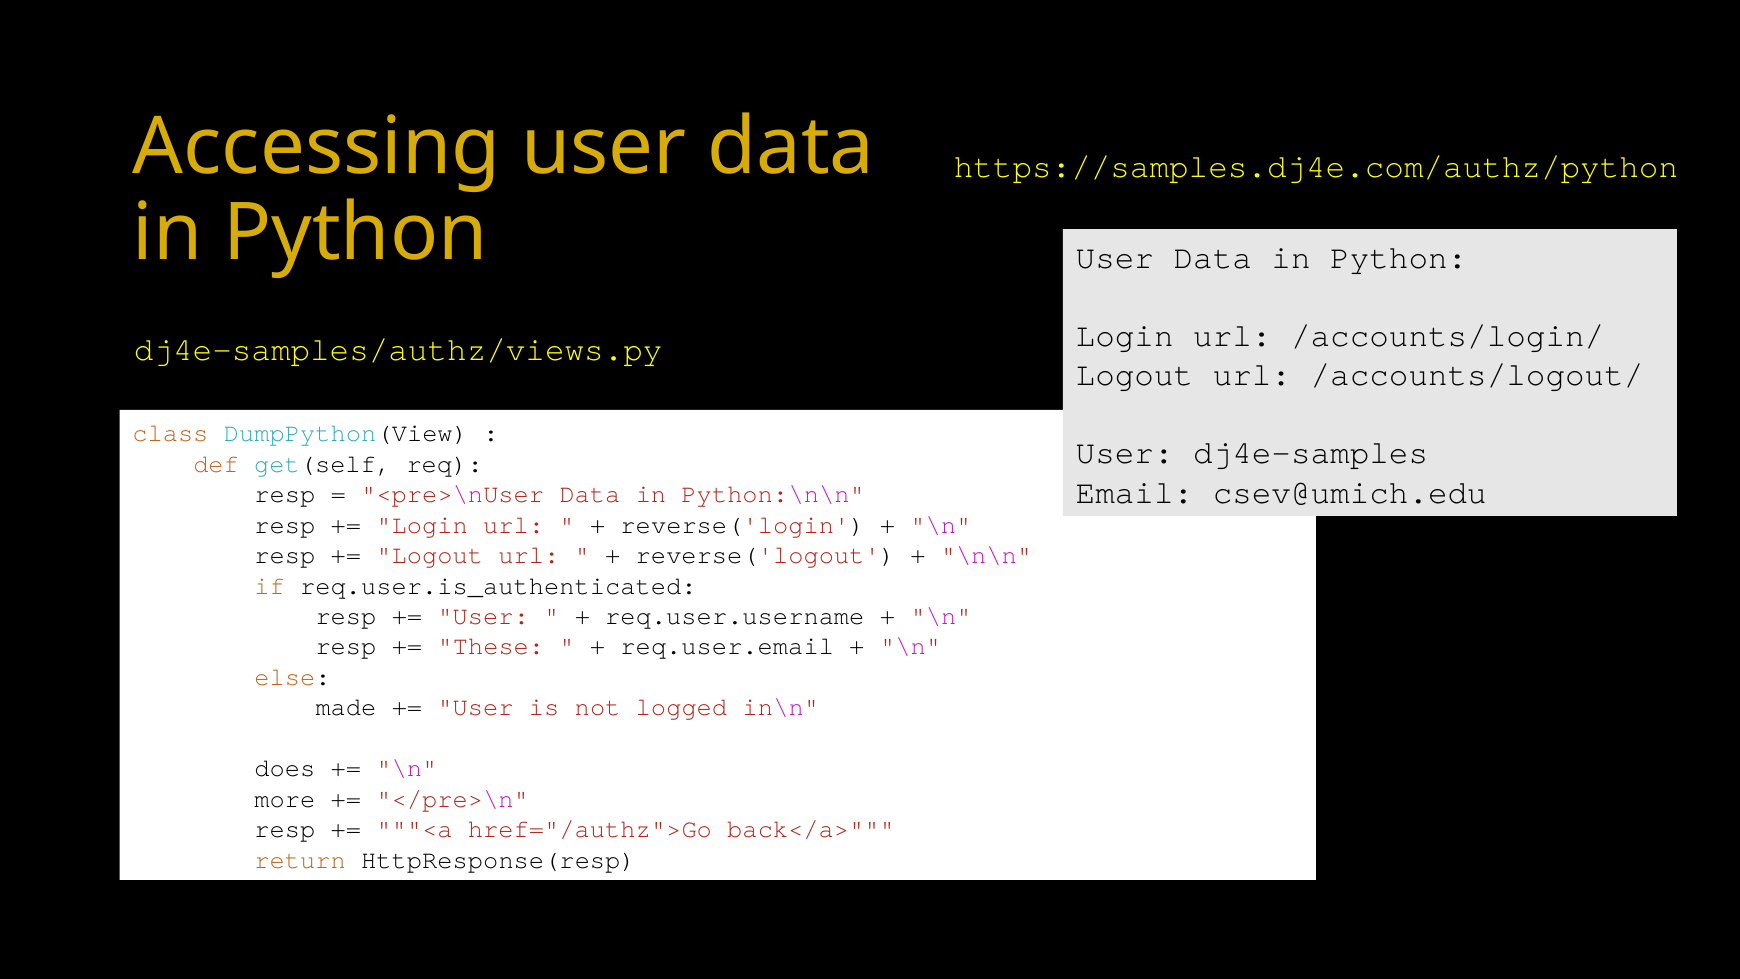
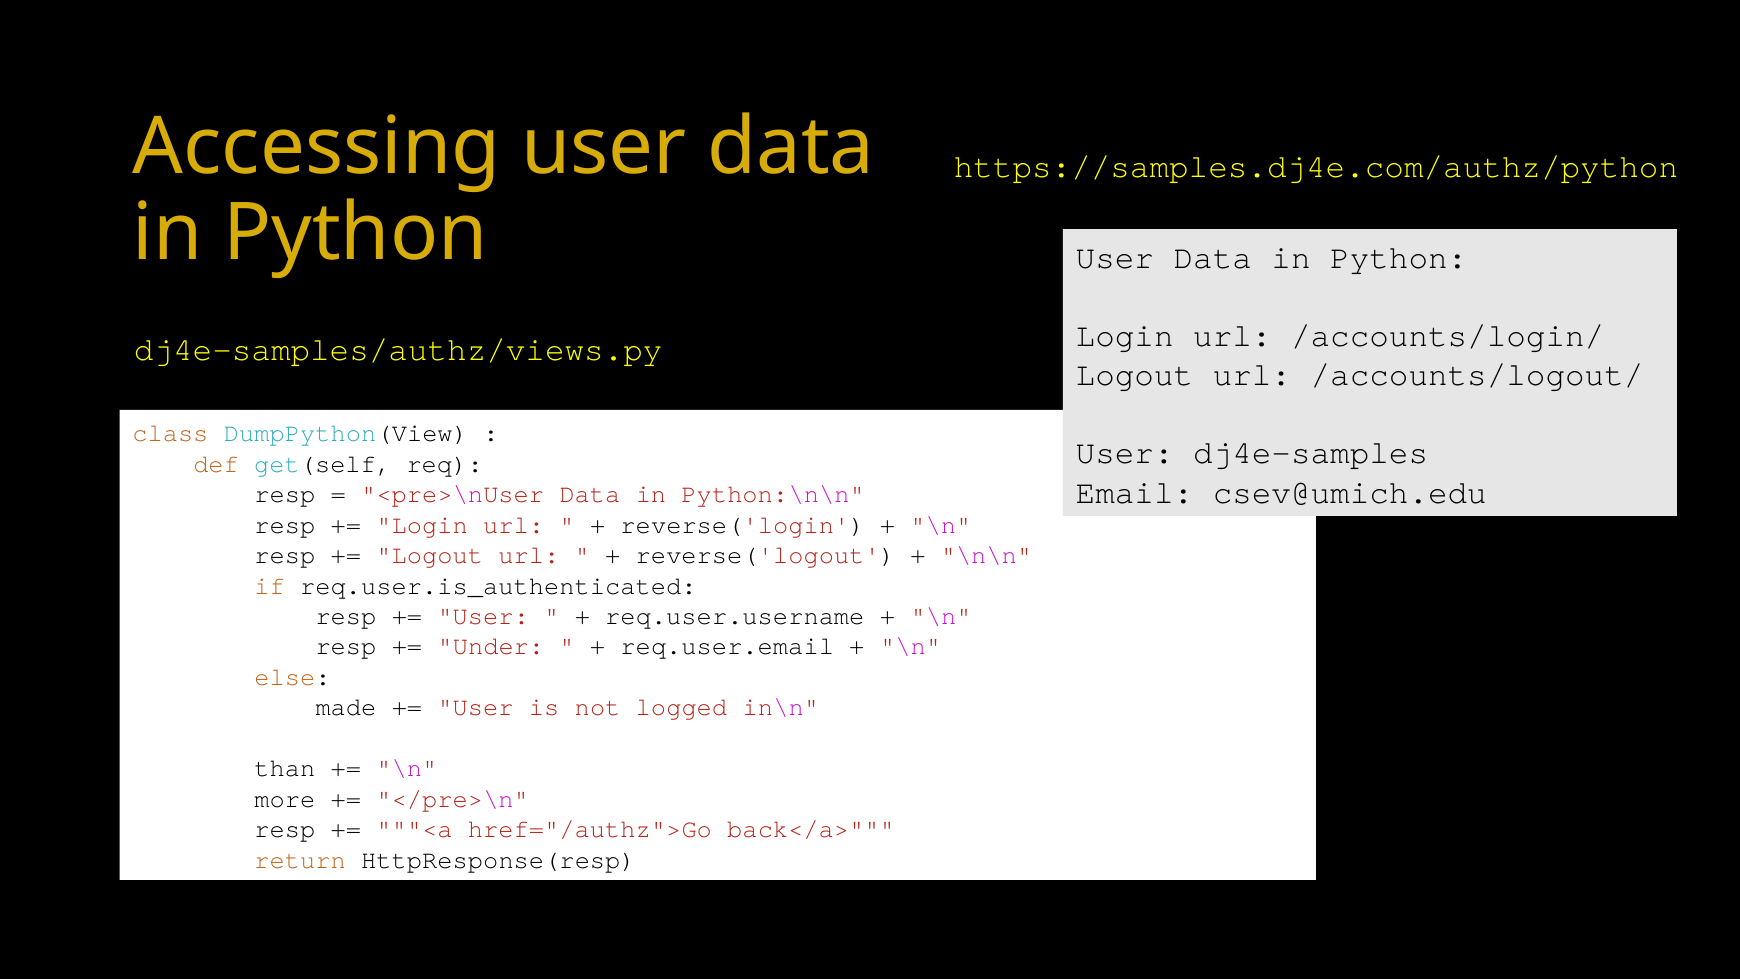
These: These -> Under
does: does -> than
